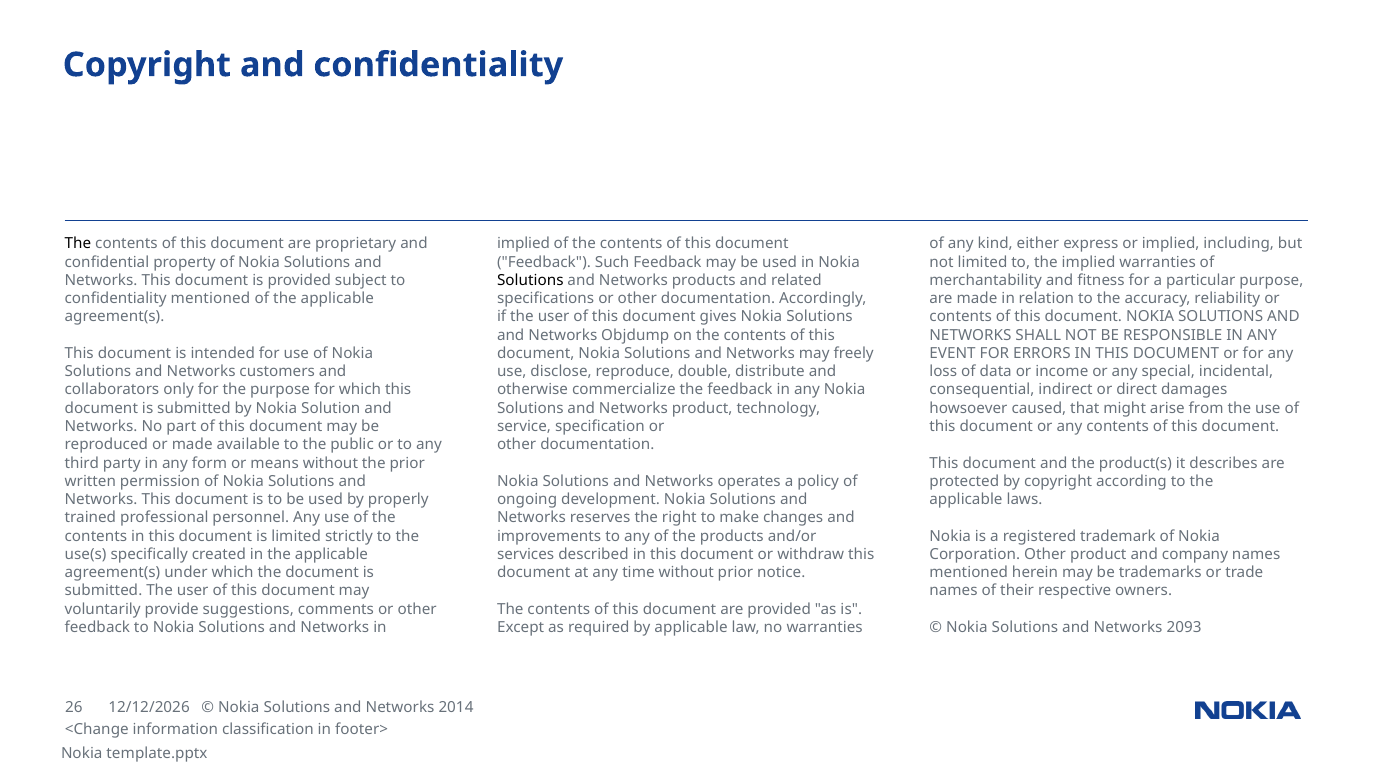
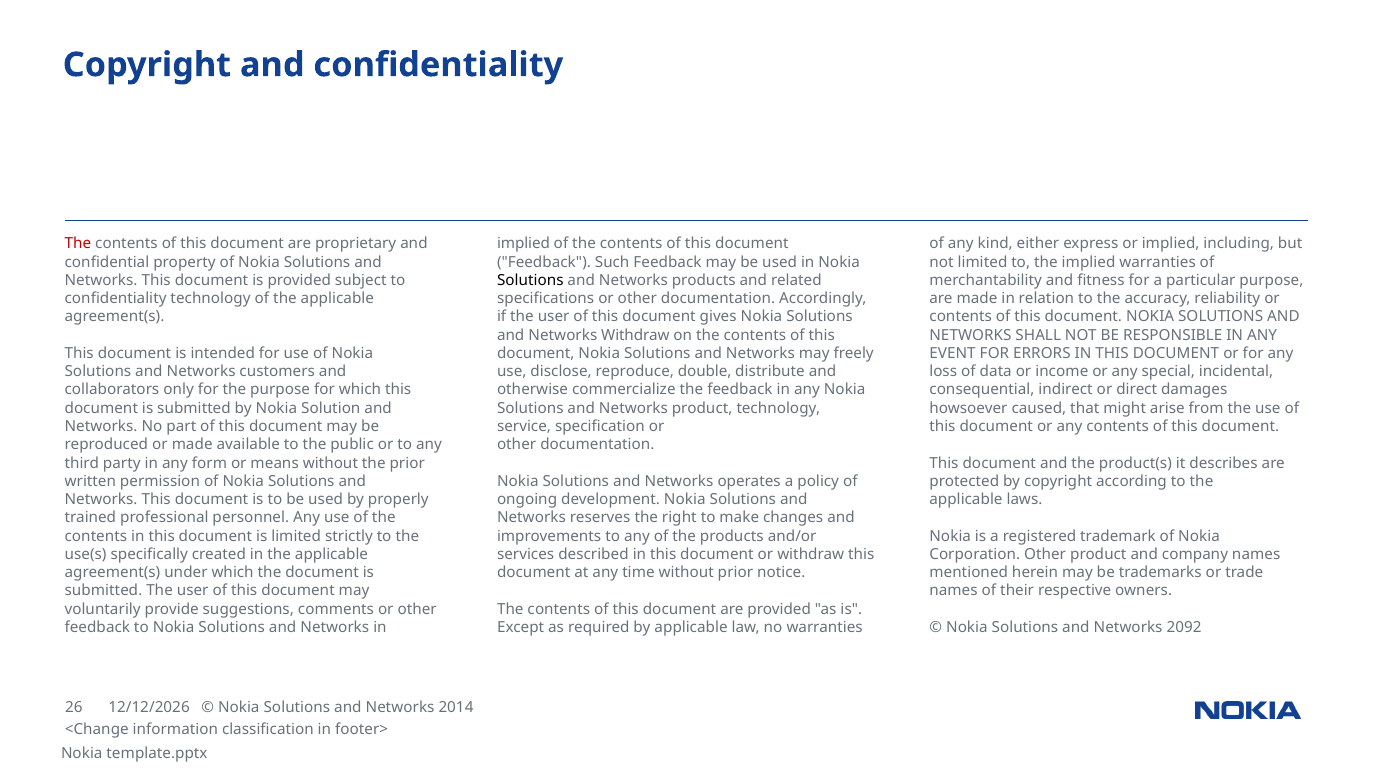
The at (78, 244) colour: black -> red
confidentiality mentioned: mentioned -> technology
Networks Objdump: Objdump -> Withdraw
2093: 2093 -> 2092
